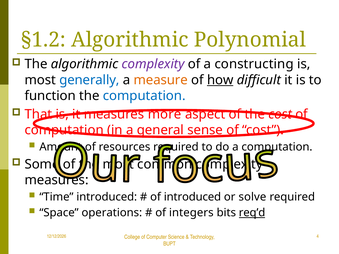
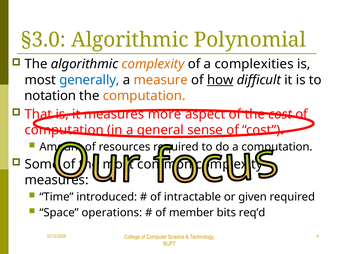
§1.2: §1.2 -> §3.0
complexity at (153, 64) colour: purple -> orange
constructing: constructing -> complexities
function: function -> notation
computation at (144, 96) colour: blue -> orange
of introduced: introduced -> intractable
solve: solve -> given
integers: integers -> member
req’d underline: present -> none
